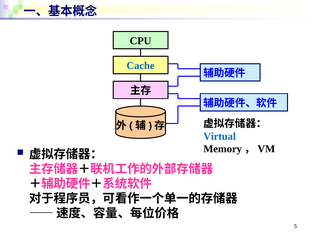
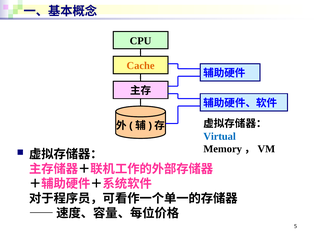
Cache colour: blue -> orange
